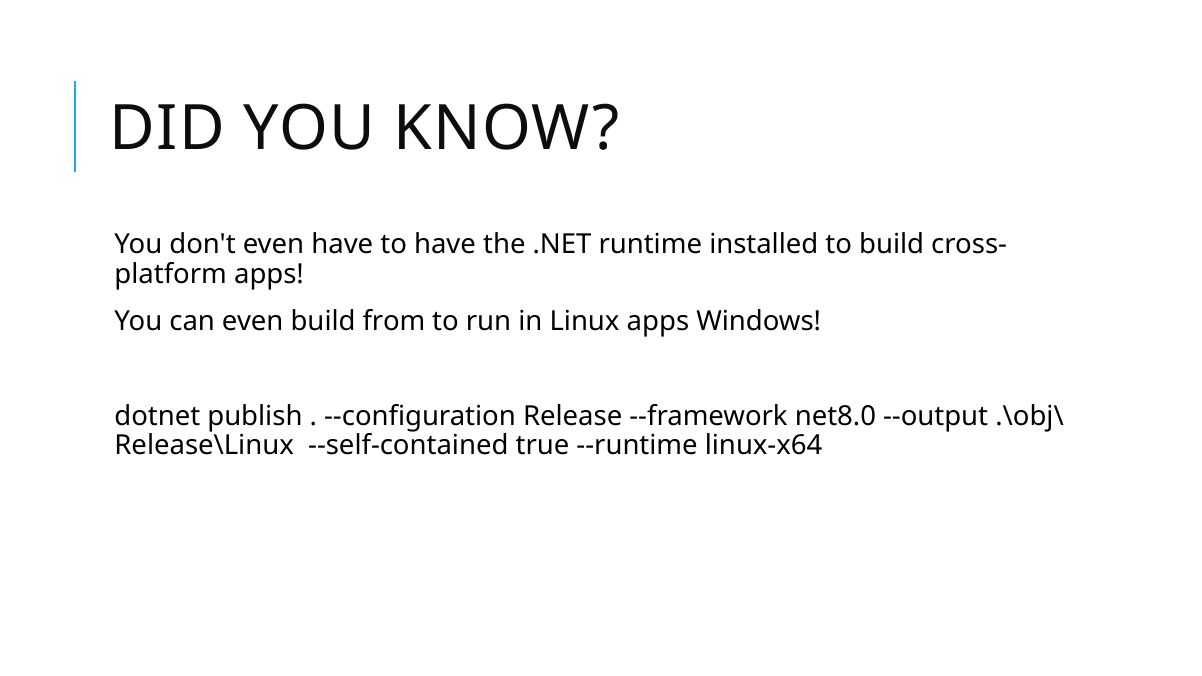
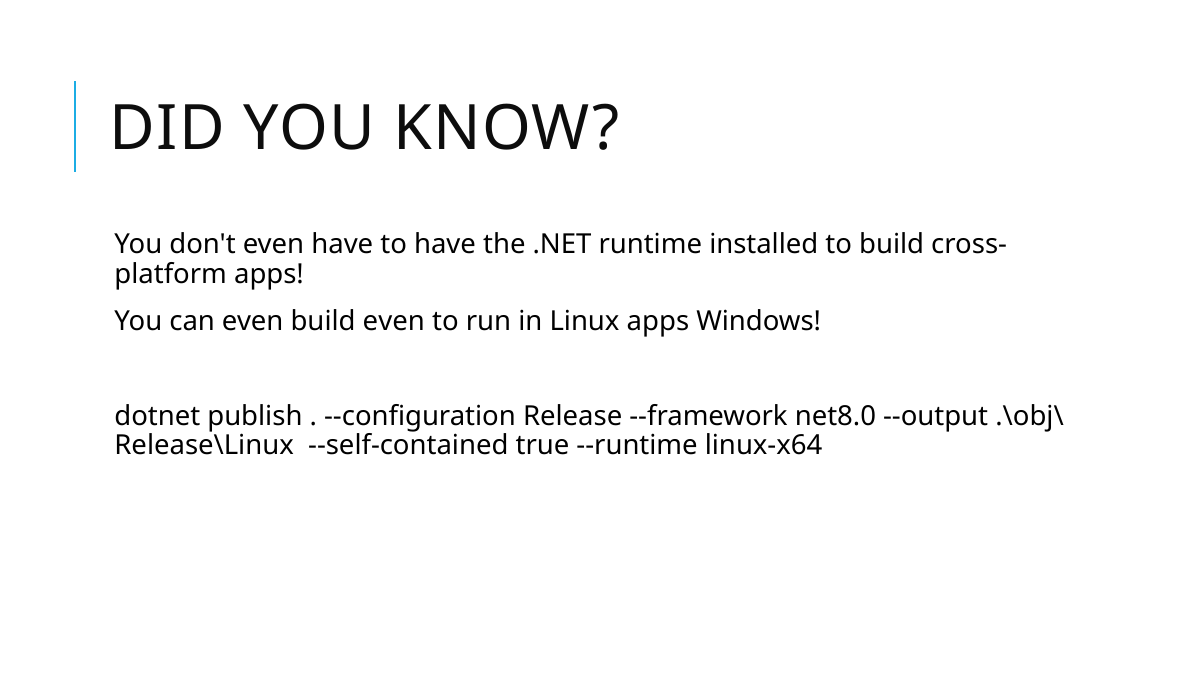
build from: from -> even
